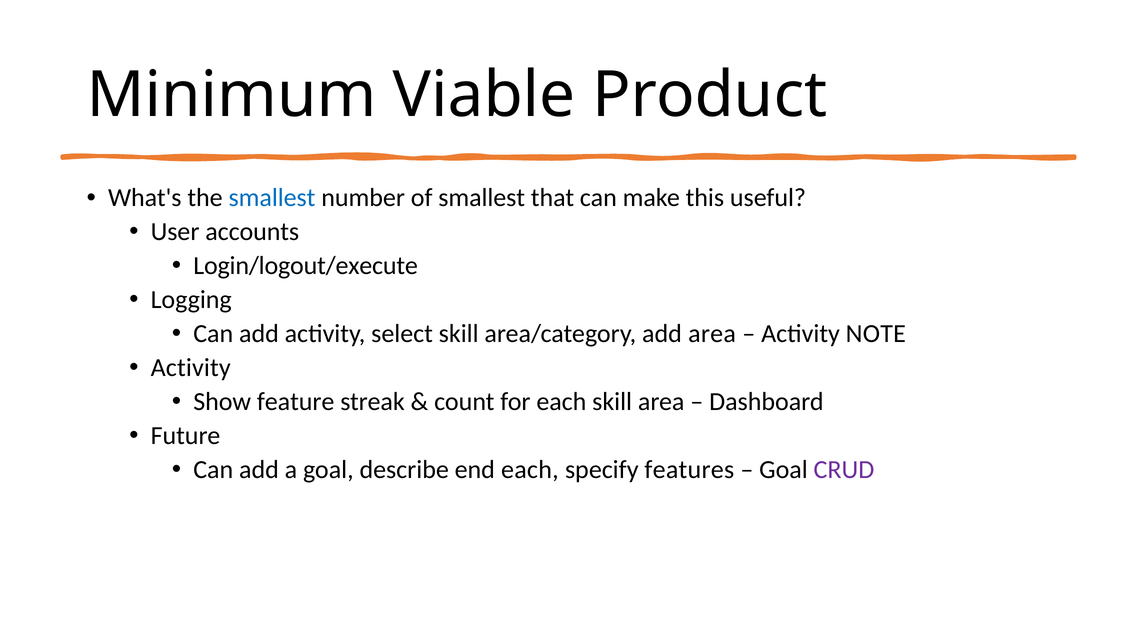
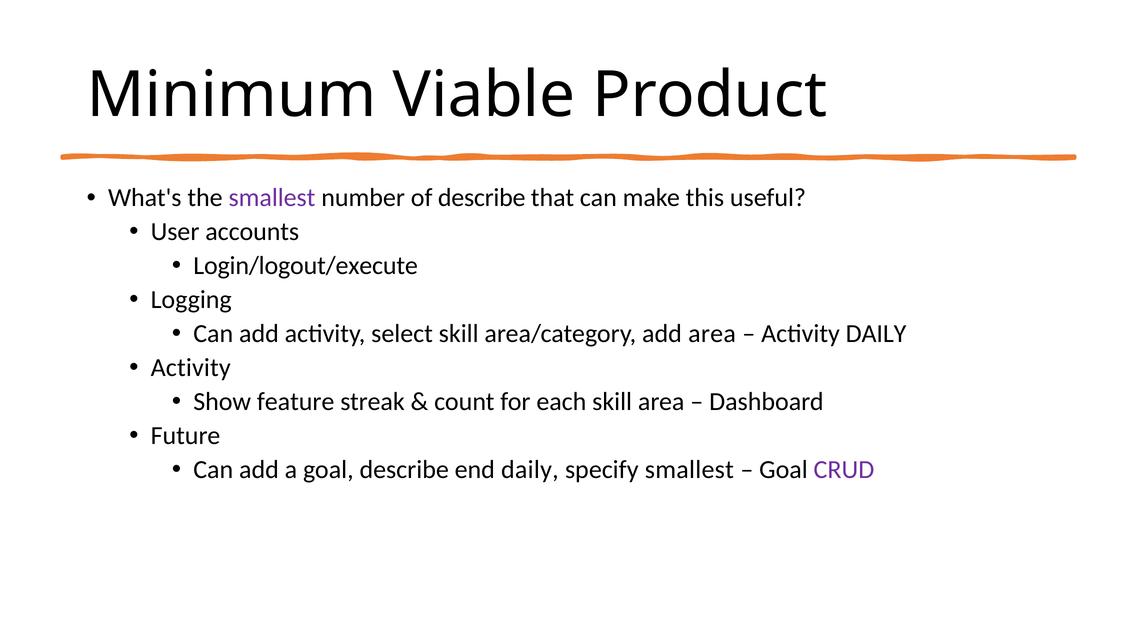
smallest at (272, 198) colour: blue -> purple
of smallest: smallest -> describe
Activity NOTE: NOTE -> DAILY
end each: each -> daily
specify features: features -> smallest
